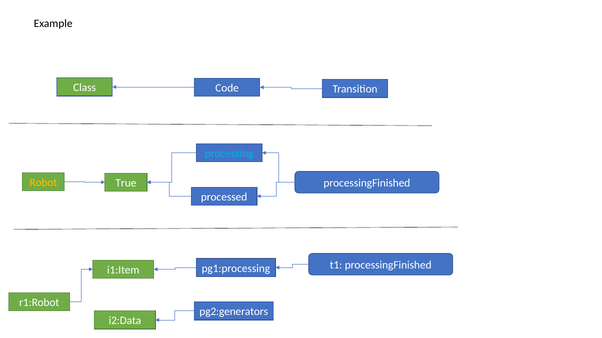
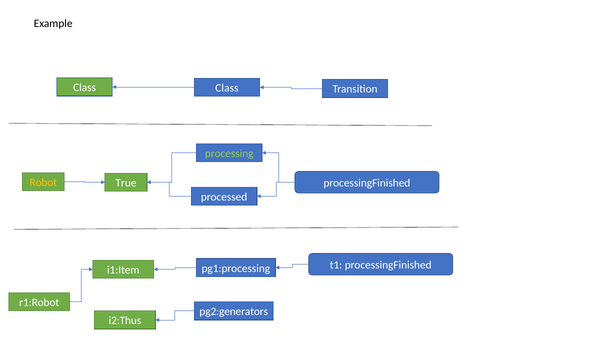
Code at (227, 88): Code -> Class
processing colour: light blue -> light green
i2:Data: i2:Data -> i2:Thus
